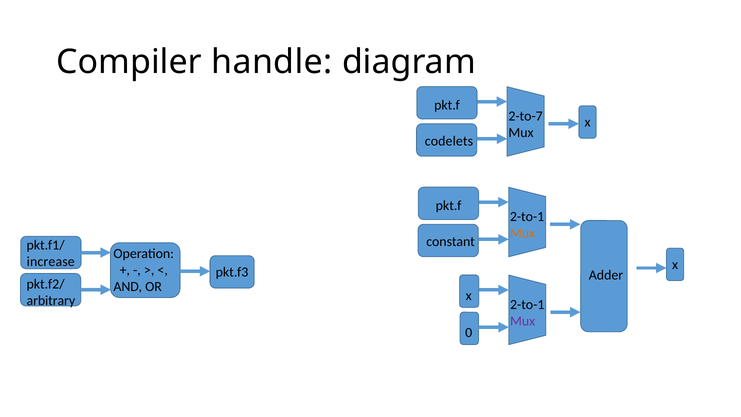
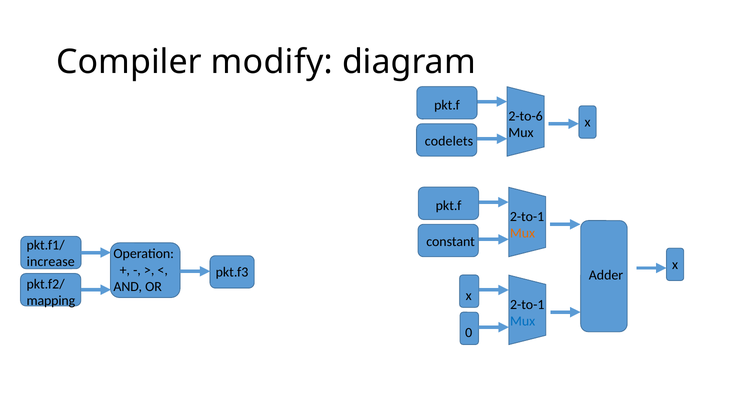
handle: handle -> modify
2-to-7: 2-to-7 -> 2-to-6
arbitrary: arbitrary -> mapping
Mux at (523, 321) colour: purple -> blue
